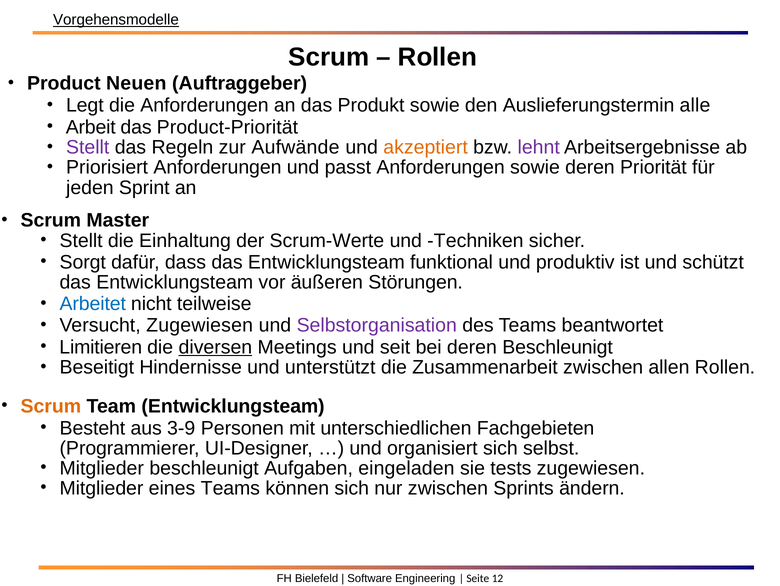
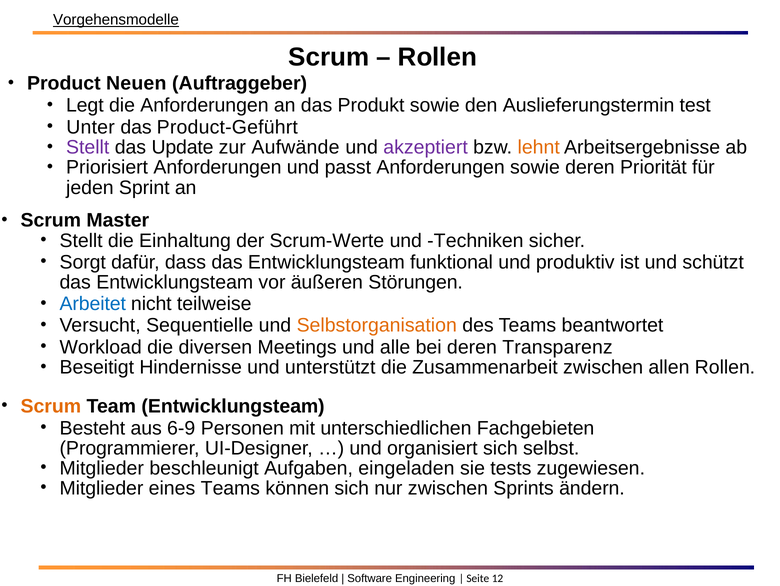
alle: alle -> test
Arbeit: Arbeit -> Unter
Product-Priorität: Product-Priorität -> Product-Geführt
Regeln: Regeln -> Update
akzeptiert colour: orange -> purple
lehnt colour: purple -> orange
Versucht Zugewiesen: Zugewiesen -> Sequentielle
Selbstorganisation colour: purple -> orange
Limitieren: Limitieren -> Workload
diversen underline: present -> none
seit: seit -> alle
deren Beschleunigt: Beschleunigt -> Transparenz
3-9: 3-9 -> 6-9
